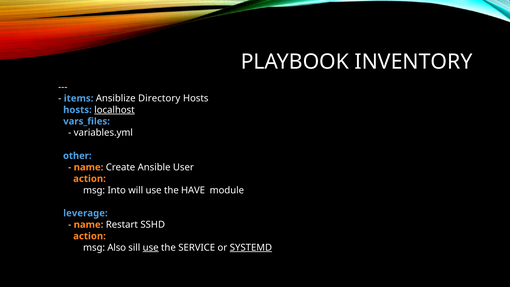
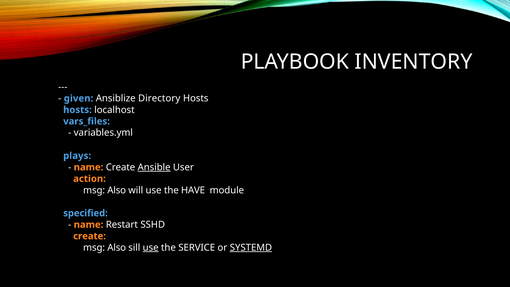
items: items -> given
localhost underline: present -> none
other: other -> plays
Ansible underline: none -> present
Into at (117, 190): Into -> Also
leverage: leverage -> specified
action at (89, 236): action -> create
